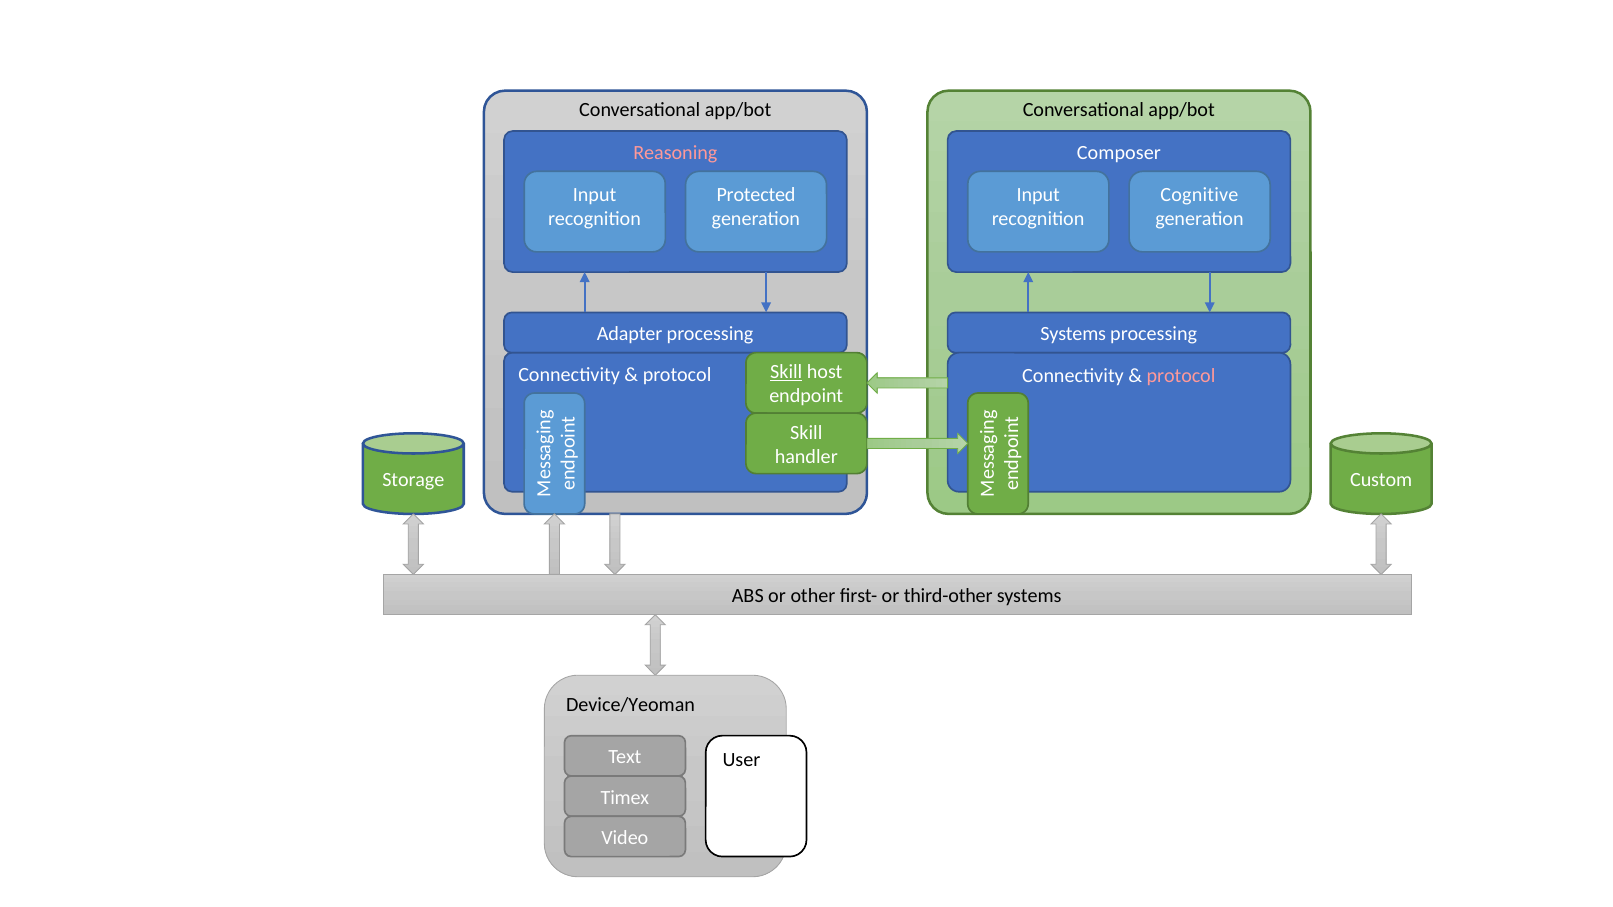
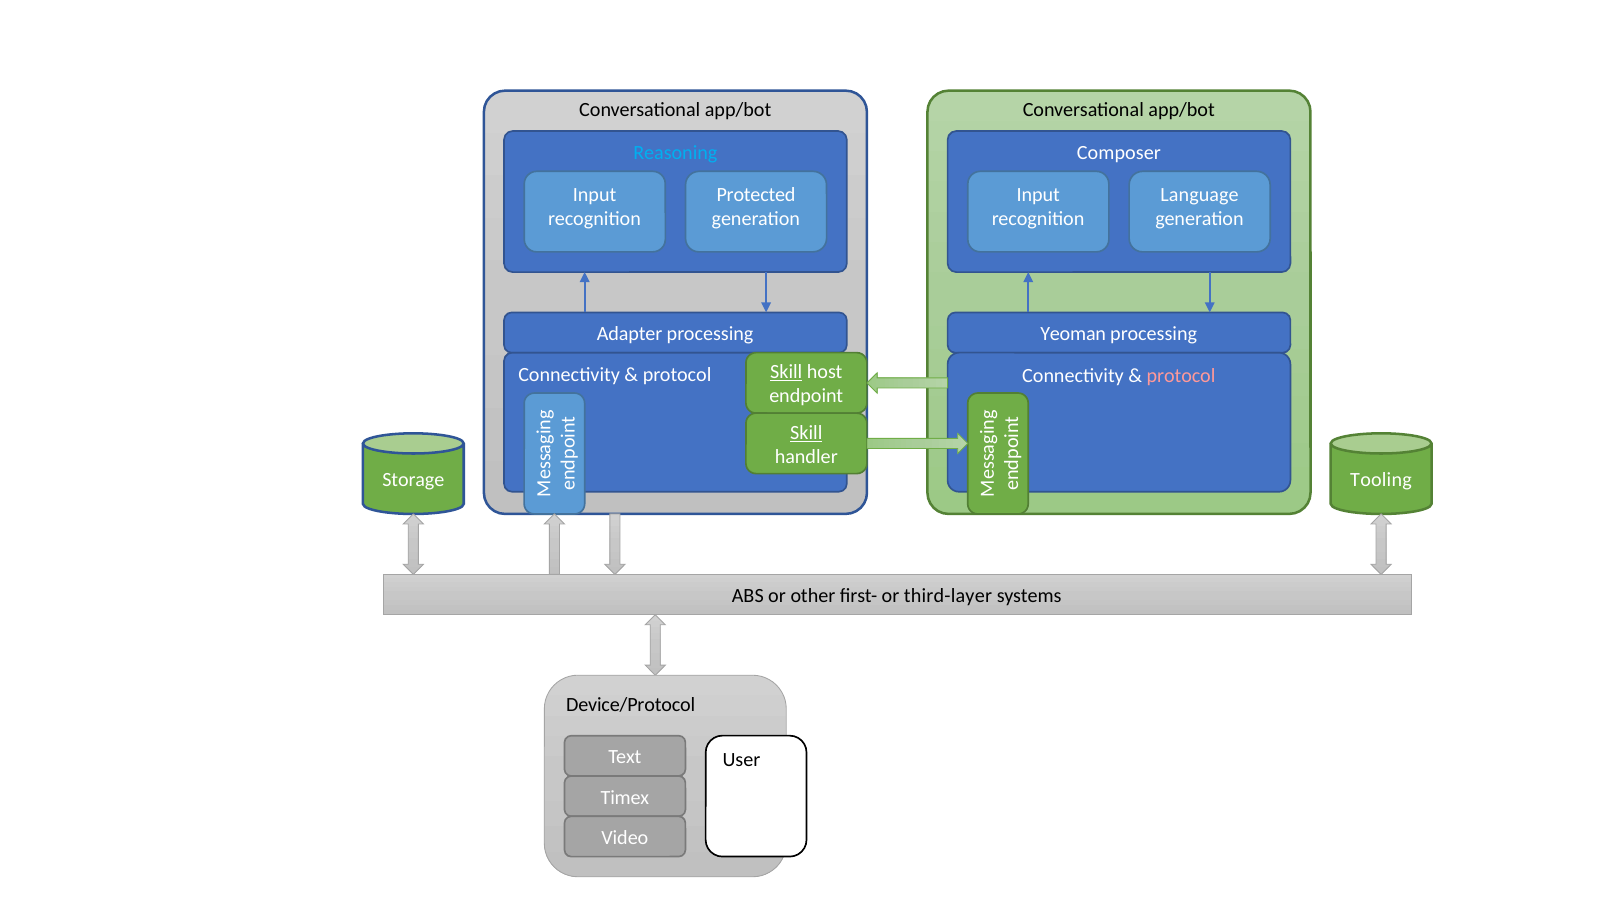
Reasoning colour: pink -> light blue
Cognitive: Cognitive -> Language
Systems at (1073, 334): Systems -> Yeoman
Skill at (806, 433) underline: none -> present
Custom: Custom -> Tooling
third-other: third-other -> third-layer
Device/Yeoman: Device/Yeoman -> Device/Protocol
